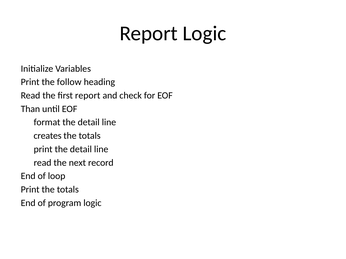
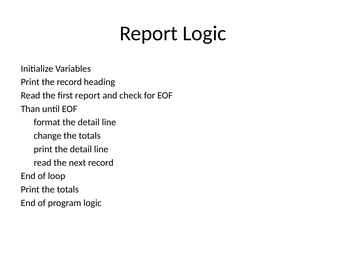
the follow: follow -> record
creates: creates -> change
